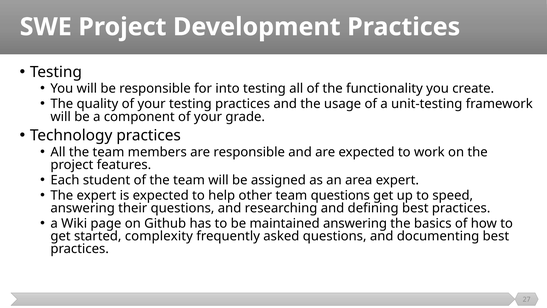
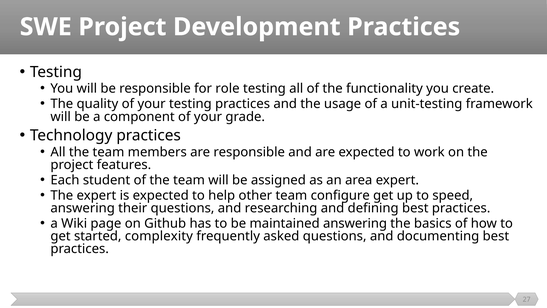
into: into -> role
team questions: questions -> configure
